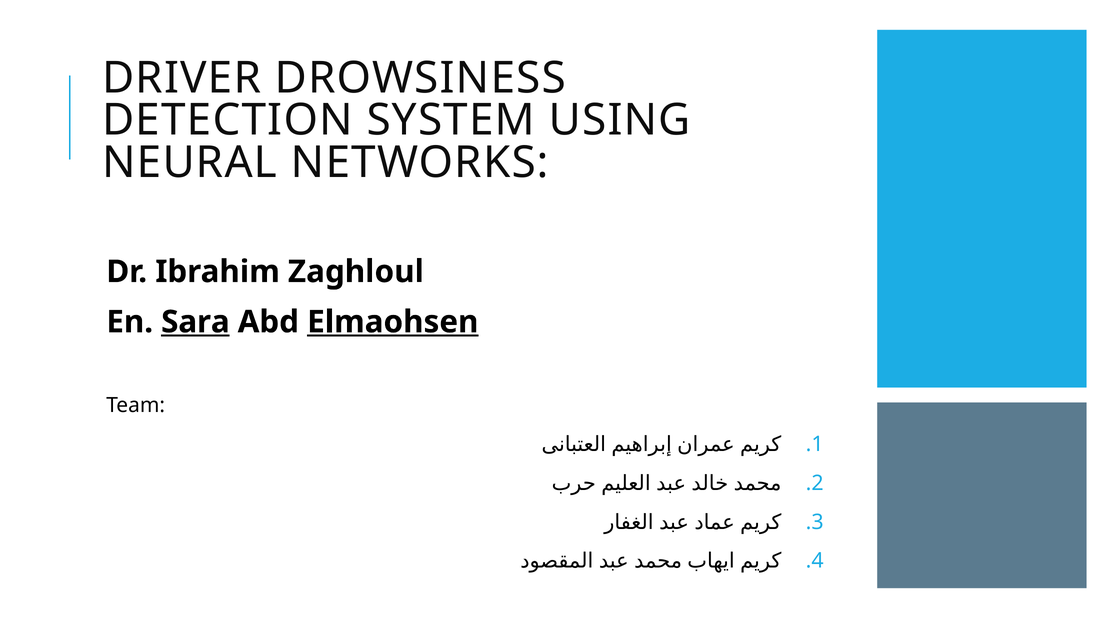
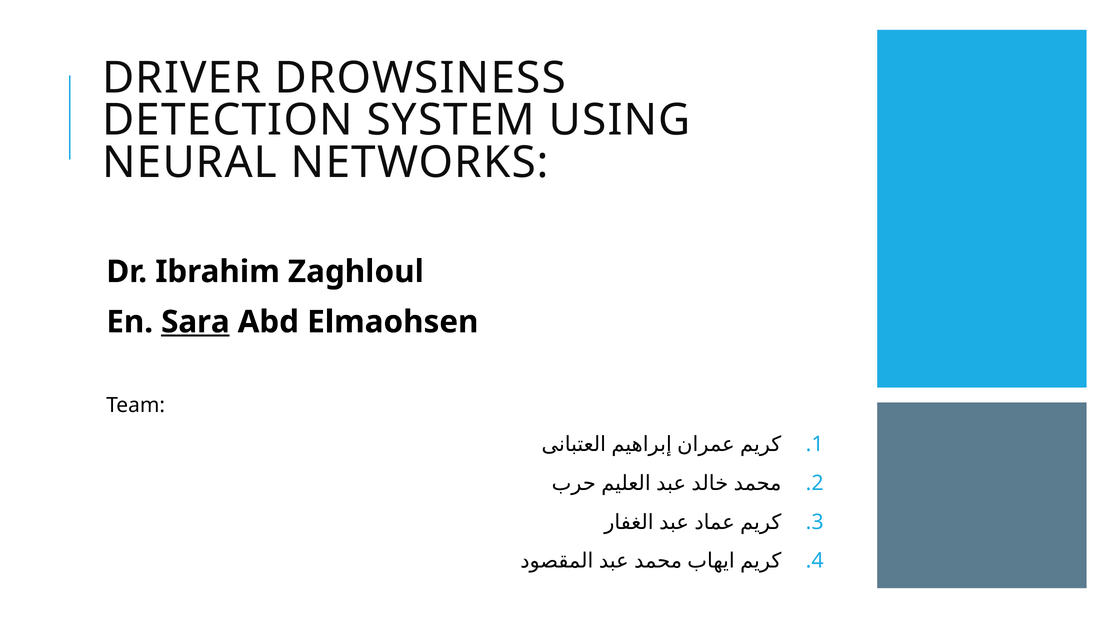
Elmaohsen underline: present -> none
